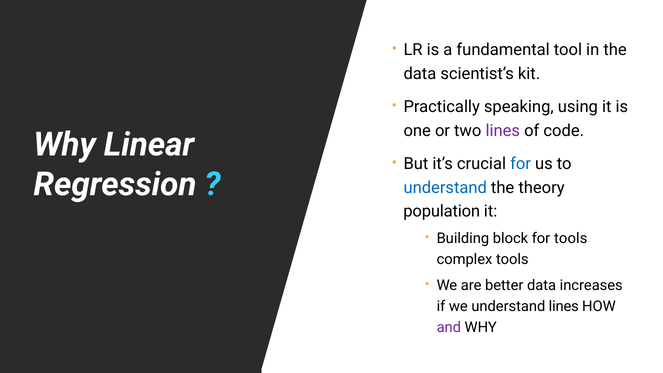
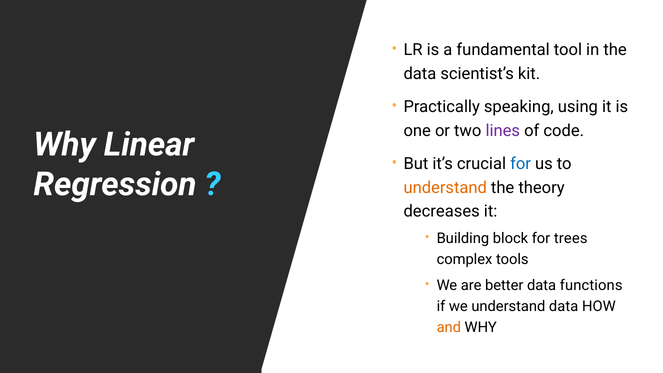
understand at (445, 188) colour: blue -> orange
population: population -> decreases
for tools: tools -> trees
increases: increases -> functions
understand lines: lines -> data
and colour: purple -> orange
